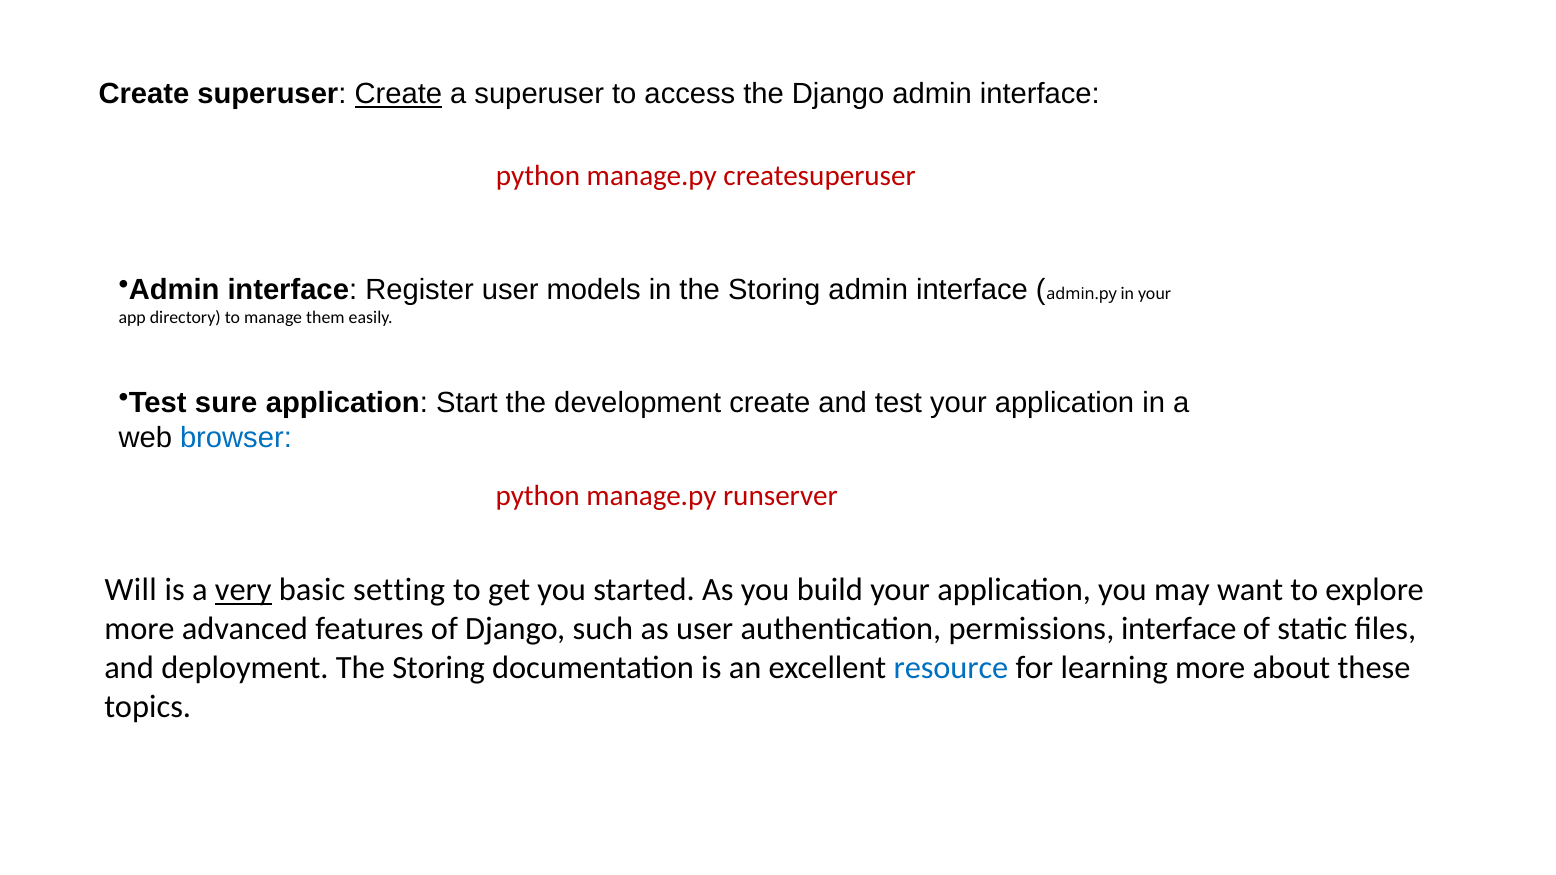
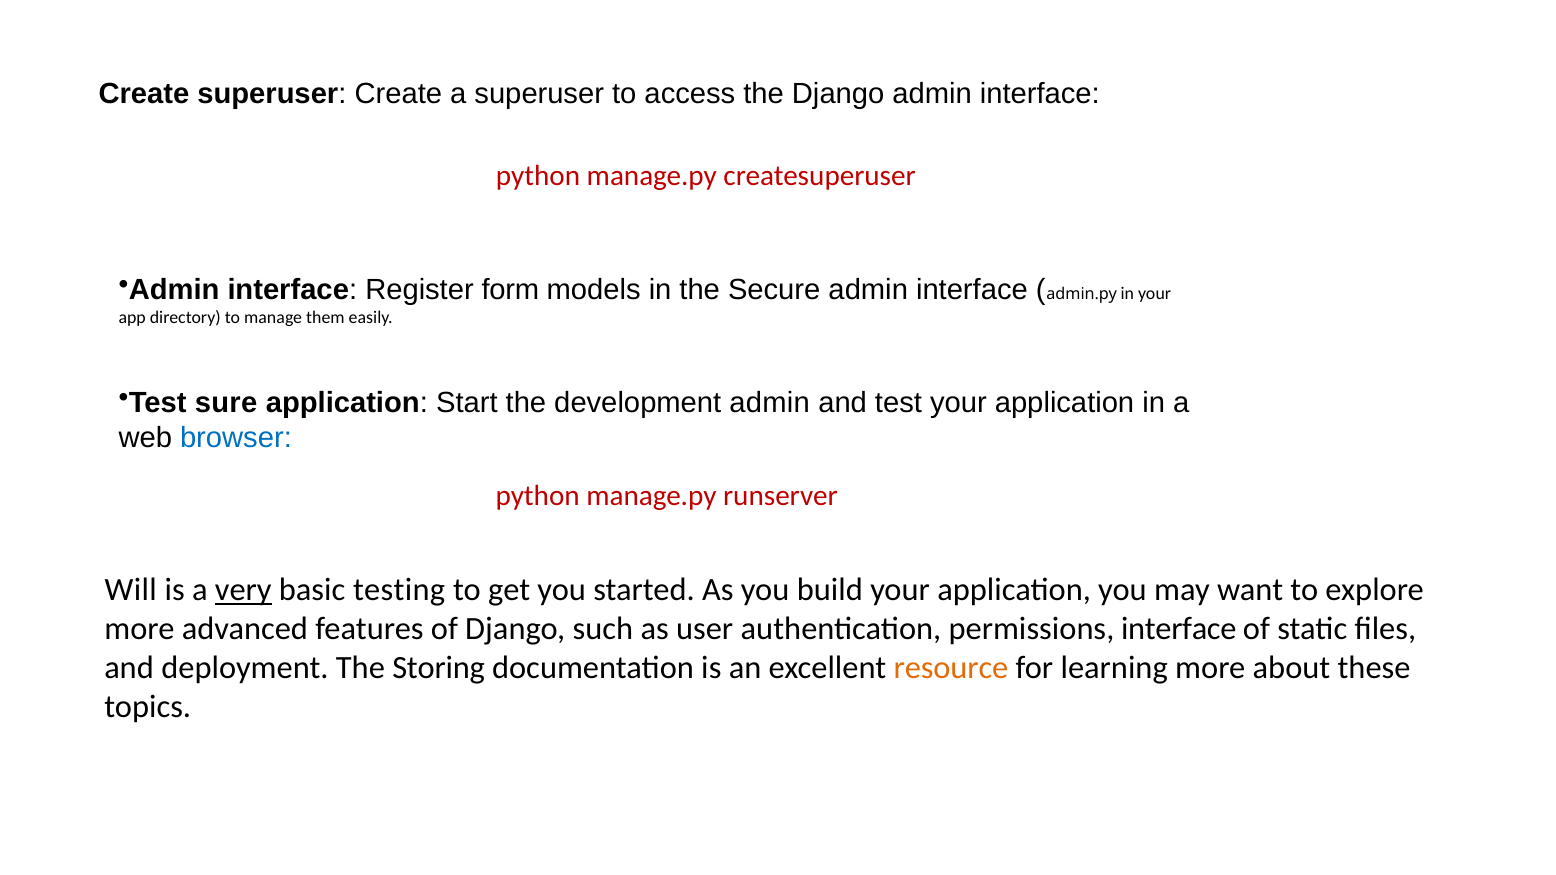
Create at (398, 94) underline: present -> none
Register user: user -> form
in the Storing: Storing -> Secure
development create: create -> admin
setting: setting -> testing
resource colour: blue -> orange
